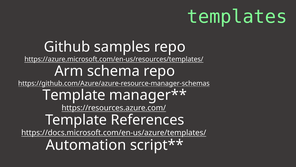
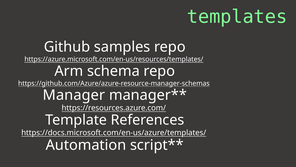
Template at (74, 95): Template -> Manager
